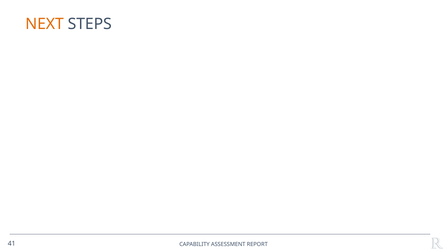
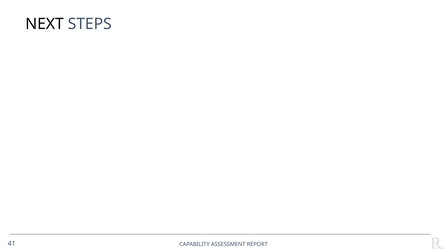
NEXT colour: orange -> black
